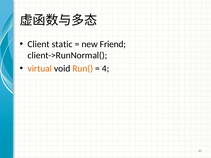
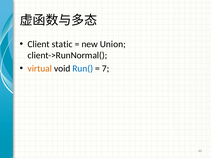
Friend: Friend -> Union
Run( colour: orange -> blue
4: 4 -> 7
